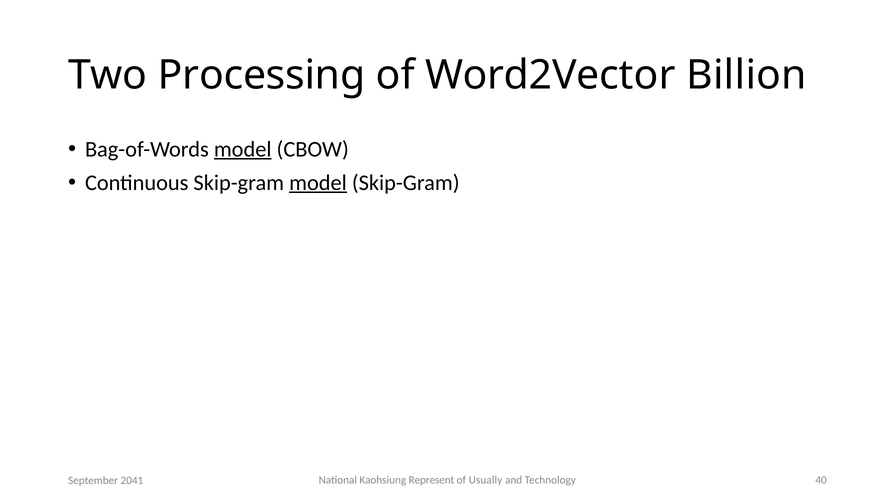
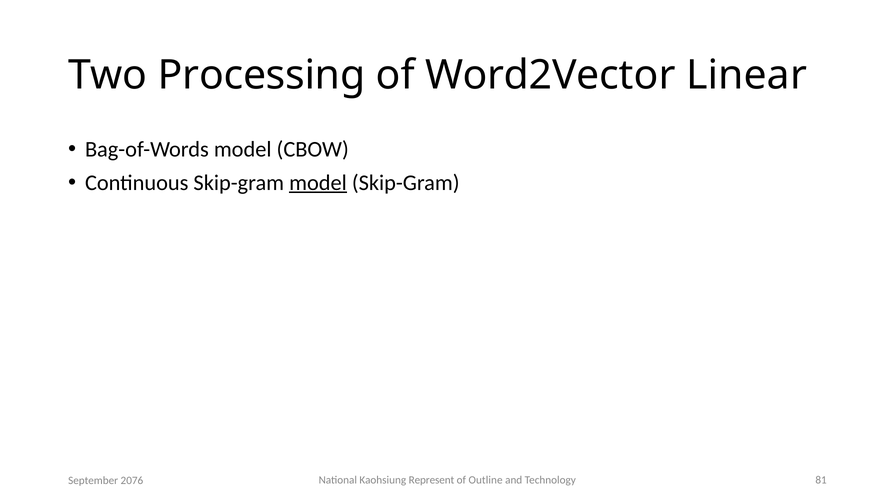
Billion: Billion -> Linear
model at (243, 149) underline: present -> none
Usually: Usually -> Outline
40: 40 -> 81
2041: 2041 -> 2076
